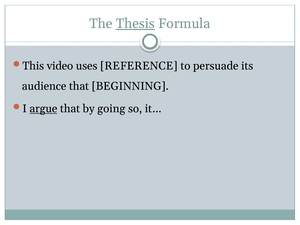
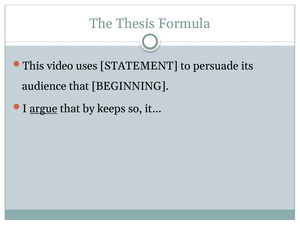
Thesis underline: present -> none
REFERENCE: REFERENCE -> STATEMENT
going: going -> keeps
